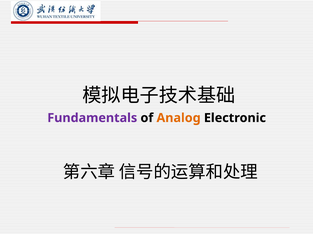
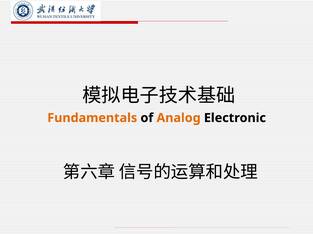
Fundamentals colour: purple -> orange
